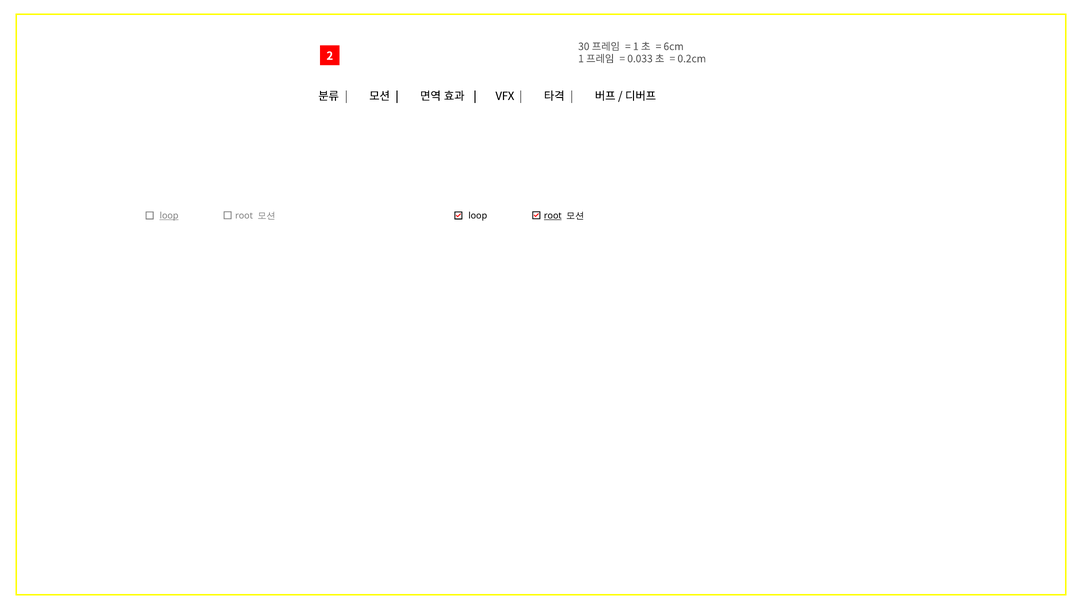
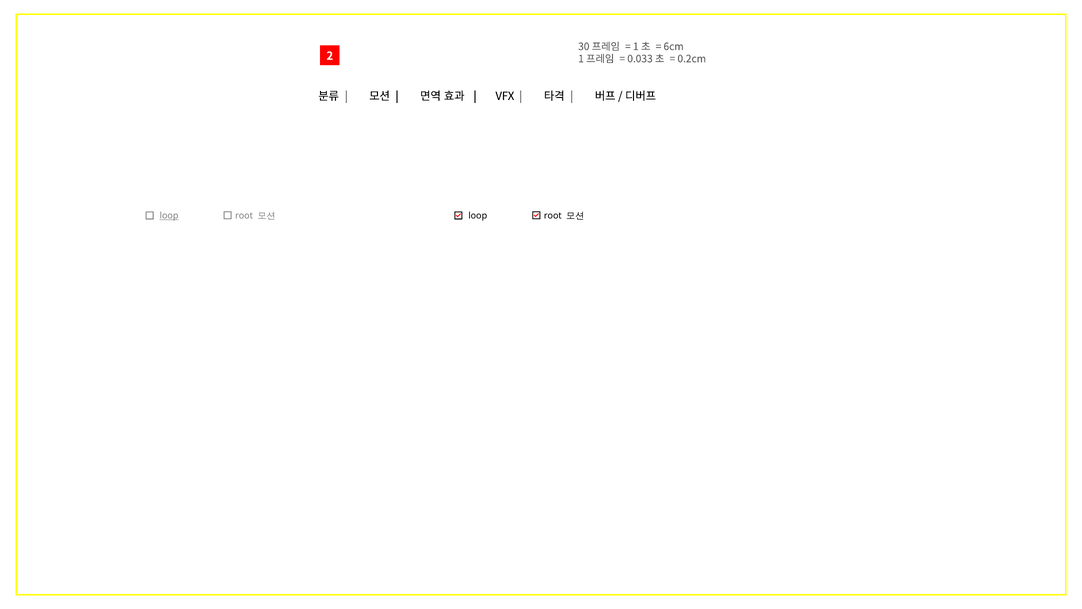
root at (553, 216) underline: present -> none
